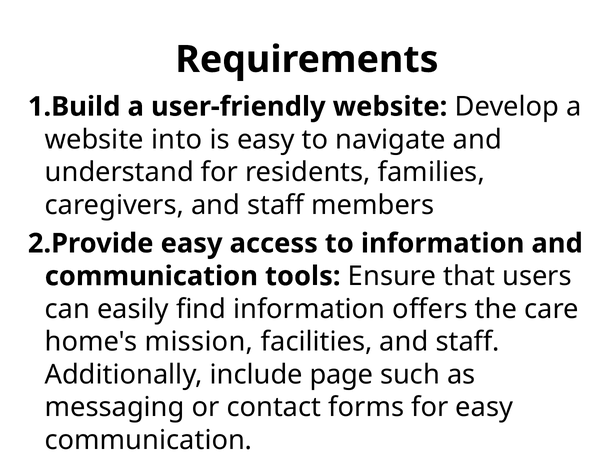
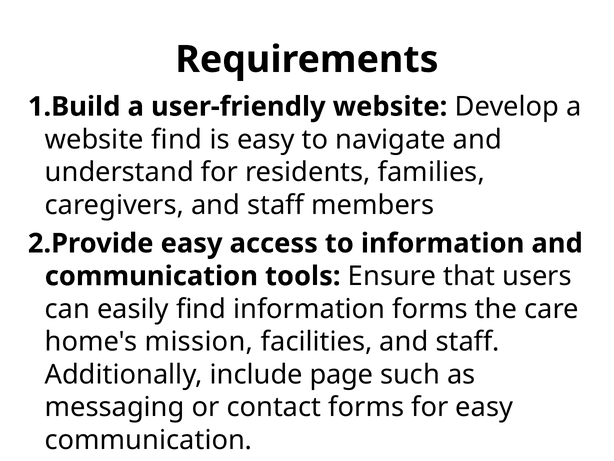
website into: into -> find
information offers: offers -> forms
